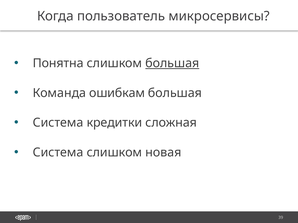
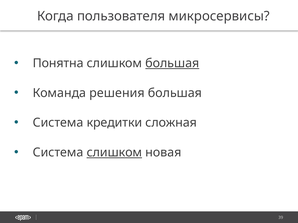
пользователь: пользователь -> пользователя
ошибкам: ошибкам -> решения
слишком at (114, 153) underline: none -> present
